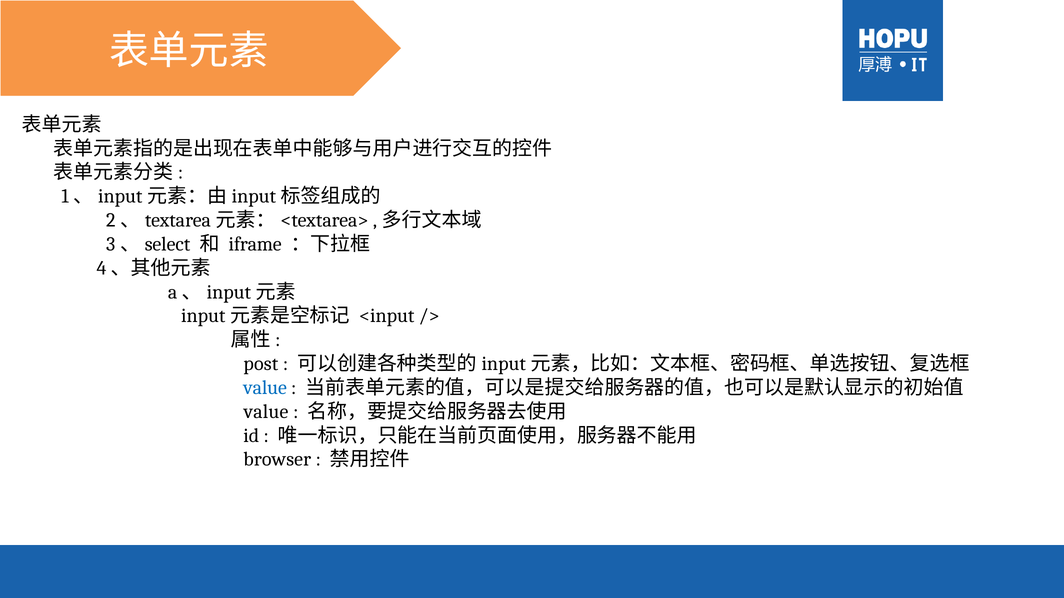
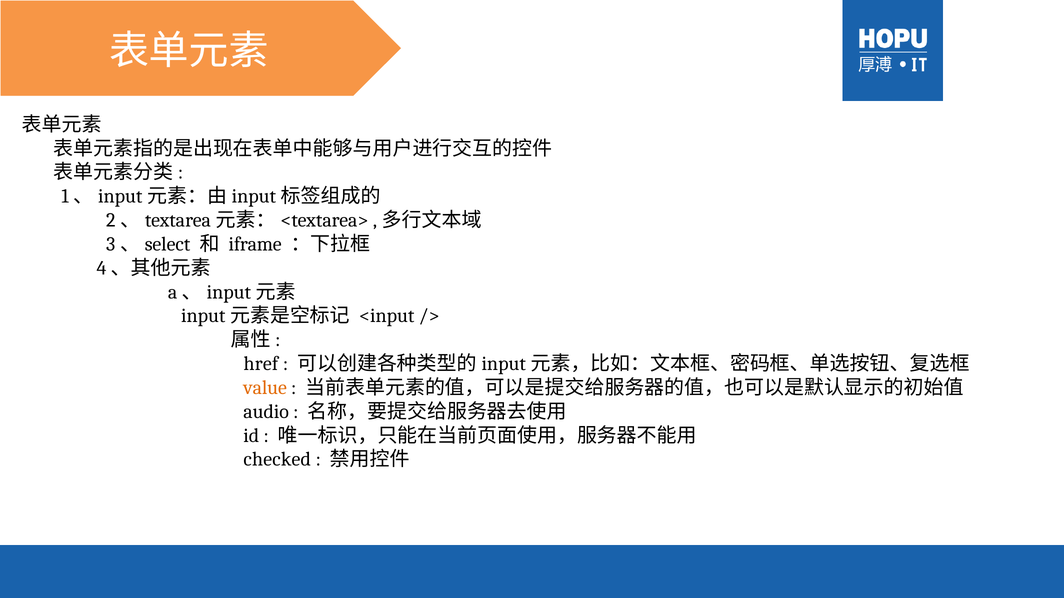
post: post -> href
value at (265, 388) colour: blue -> orange
value at (266, 412): value -> audio
browser: browser -> checked
